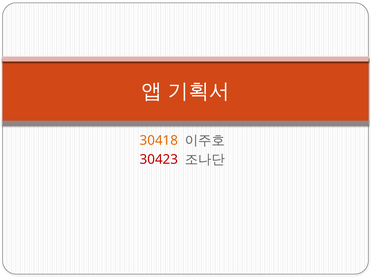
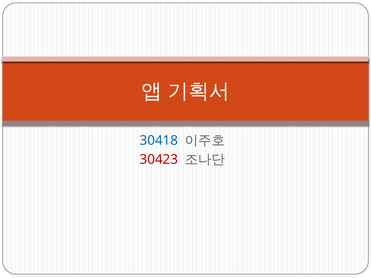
30418 colour: orange -> blue
